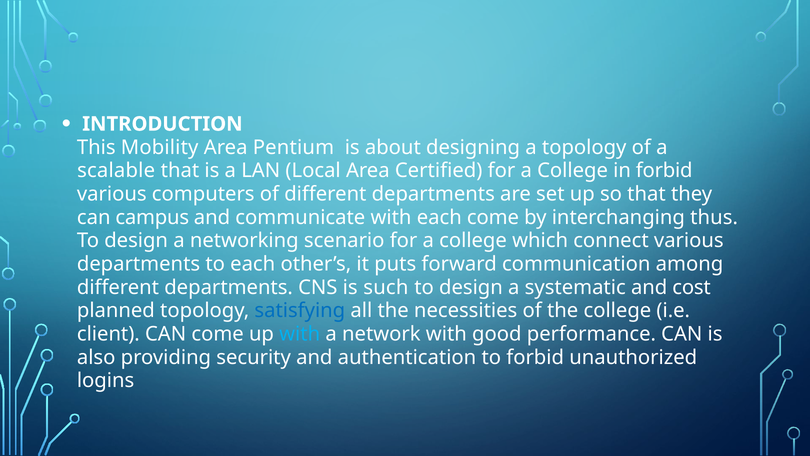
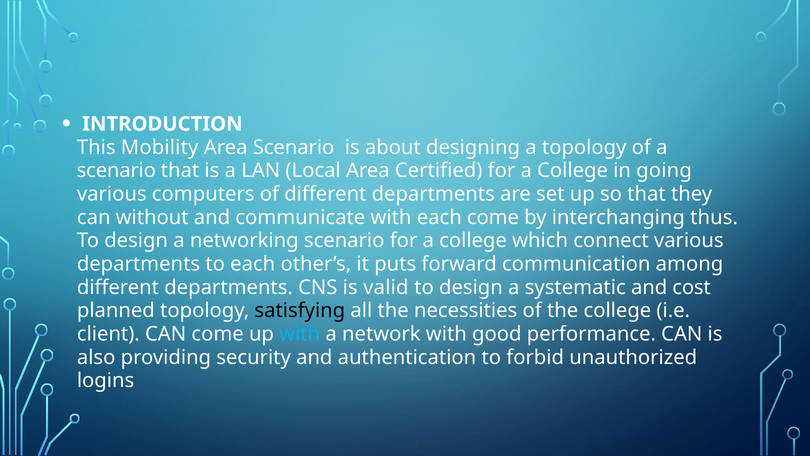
Area Pentium: Pentium -> Scenario
scalable at (116, 171): scalable -> scenario
in forbid: forbid -> going
campus: campus -> without
such: such -> valid
satisfying colour: blue -> black
